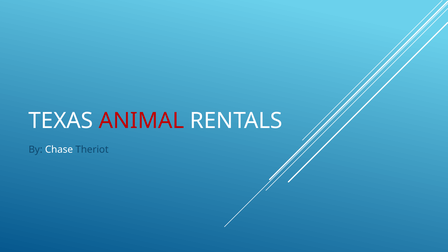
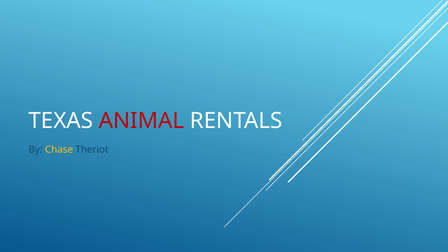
Chase colour: white -> yellow
